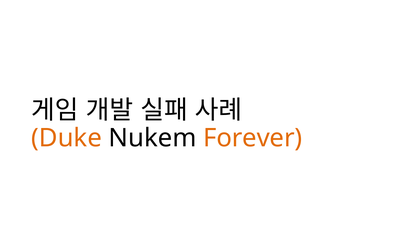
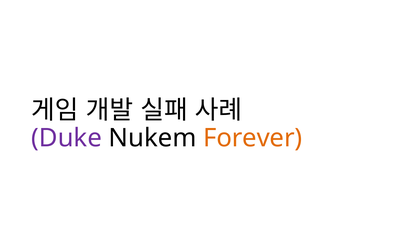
Duke colour: orange -> purple
